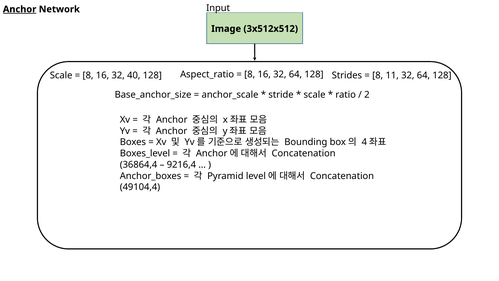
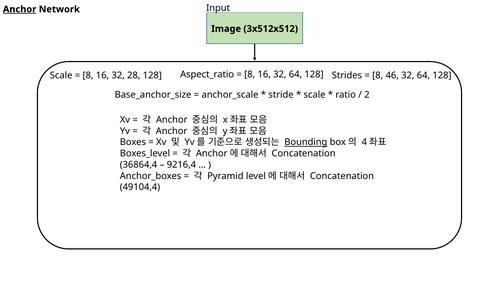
40: 40 -> 28
11: 11 -> 46
Bounding underline: none -> present
